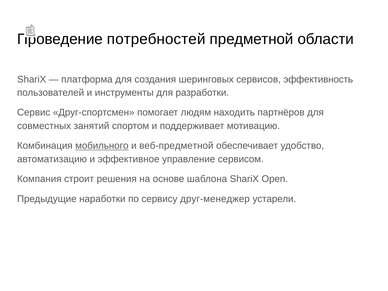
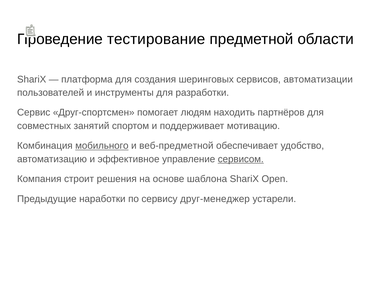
потребностей: потребностей -> тестирование
эффективность: эффективность -> автоматизации
сервисом underline: none -> present
